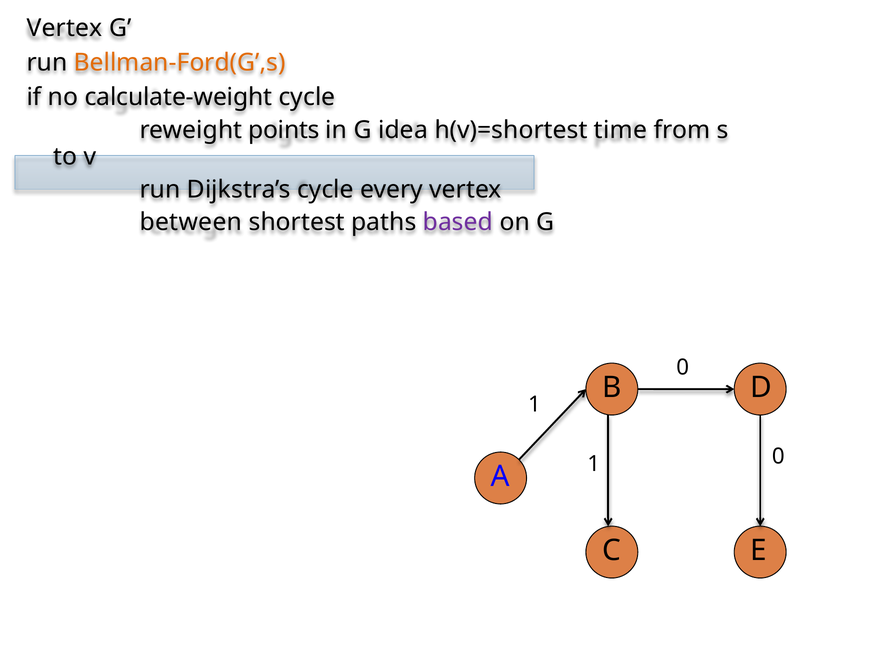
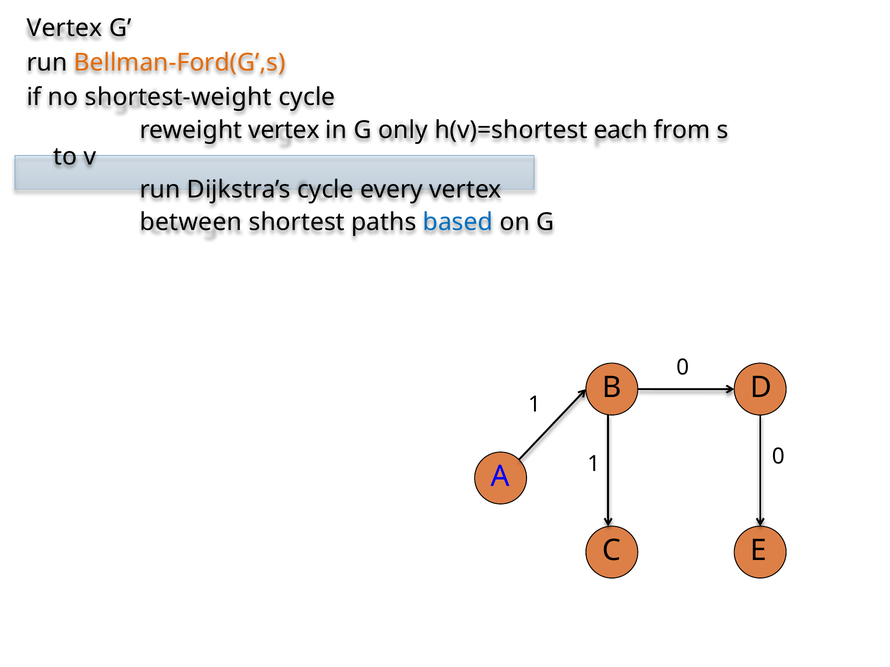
calculate-weight: calculate-weight -> shortest-weight
reweight points: points -> vertex
idea: idea -> only
time: time -> each
based colour: purple -> blue
